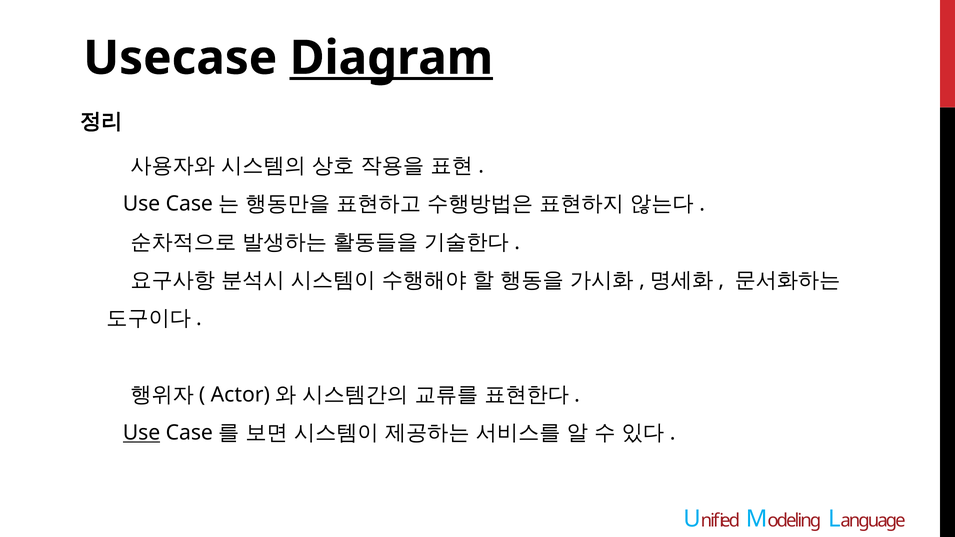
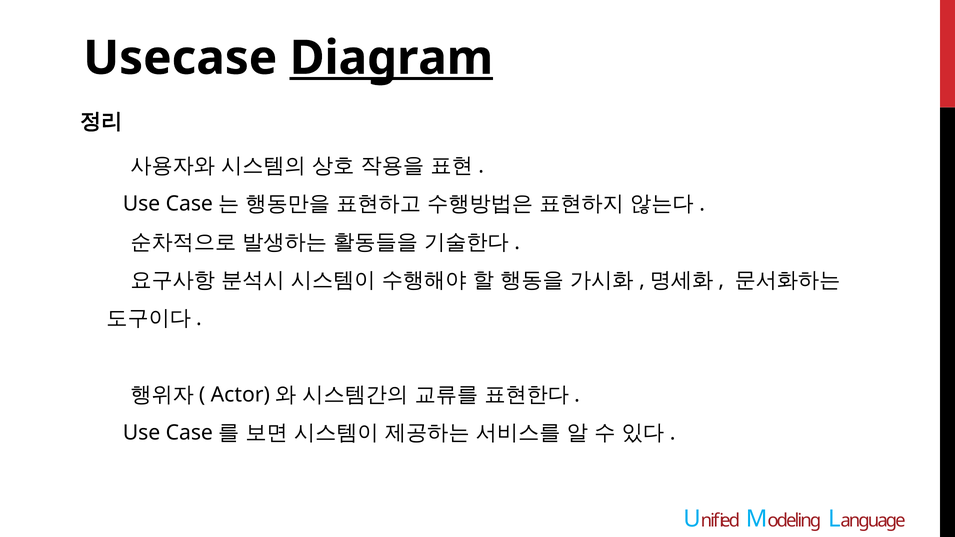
Use at (141, 433) underline: present -> none
